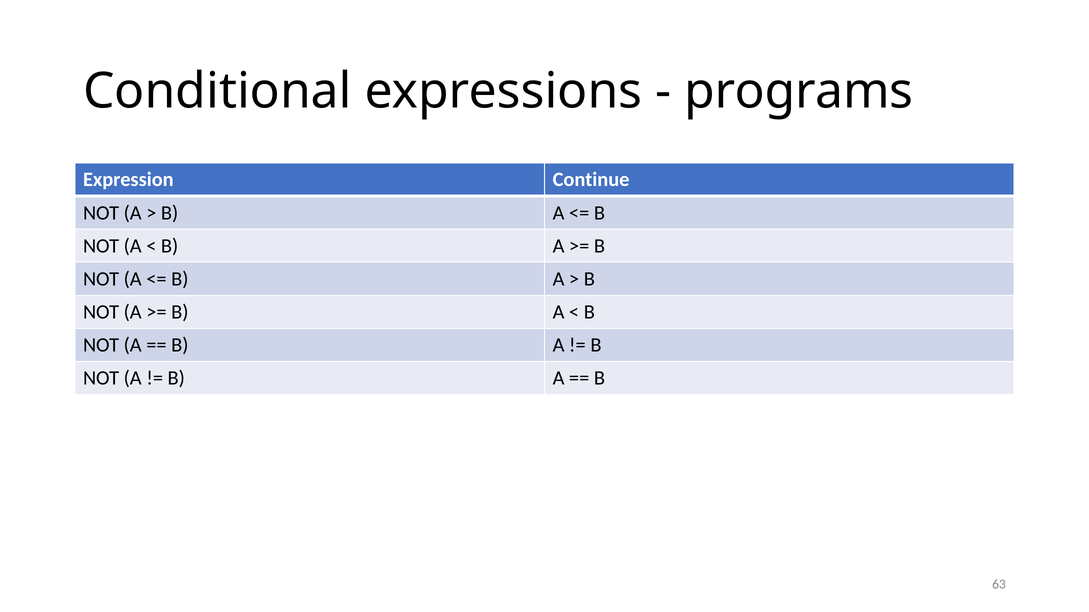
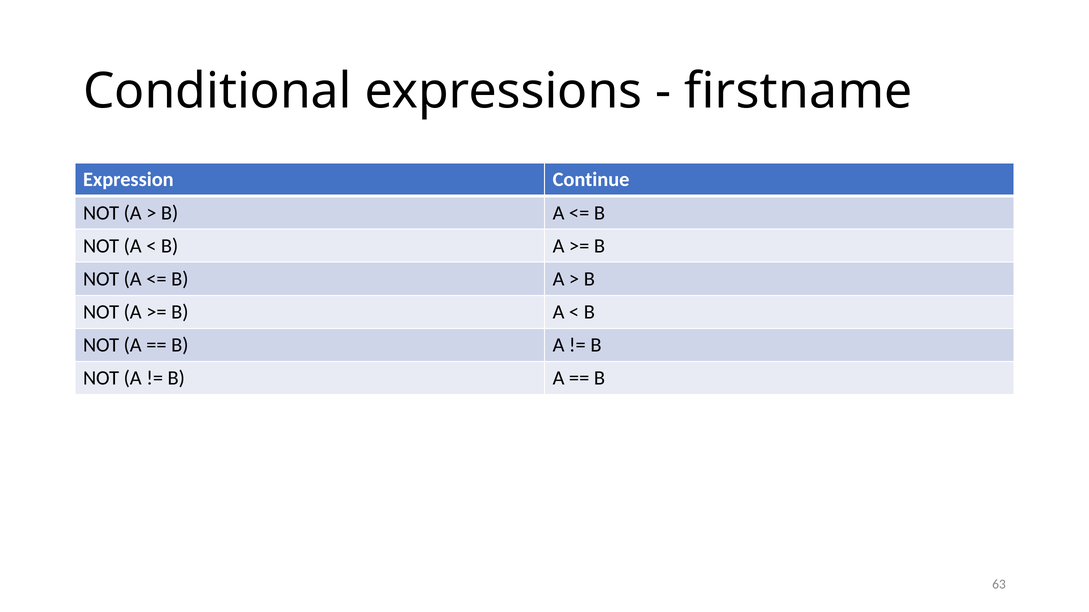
programs: programs -> firstname
